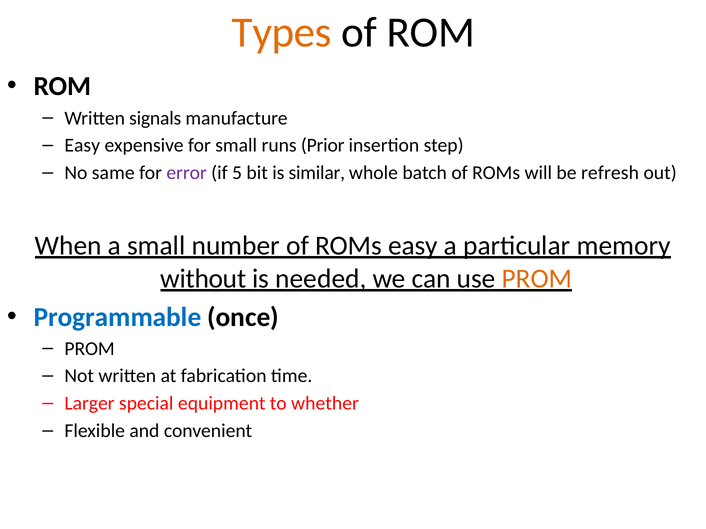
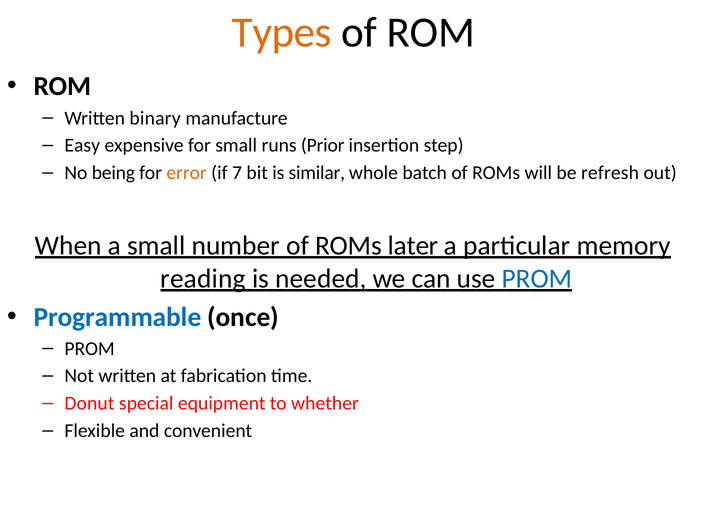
signals: signals -> binary
same: same -> being
error colour: purple -> orange
5: 5 -> 7
ROMs easy: easy -> later
without: without -> reading
PROM at (537, 279) colour: orange -> blue
Larger: Larger -> Donut
